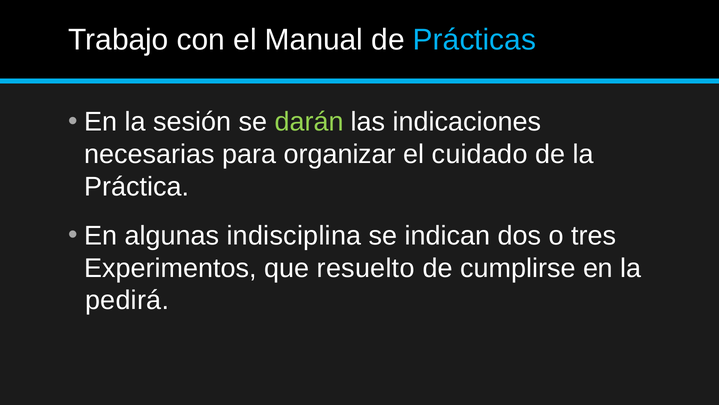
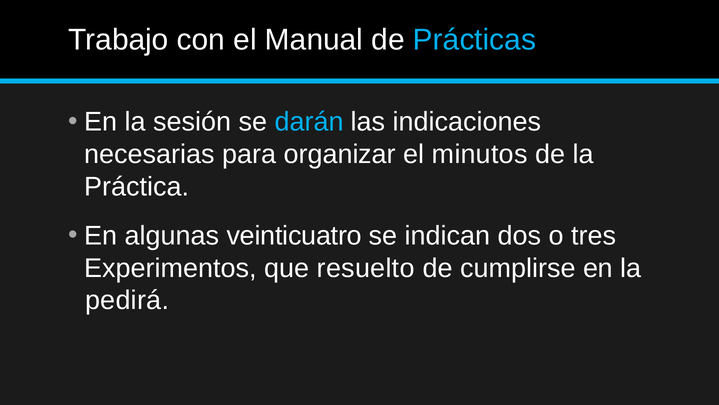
darán colour: light green -> light blue
cuidado: cuidado -> minutos
indisciplina: indisciplina -> veinticuatro
